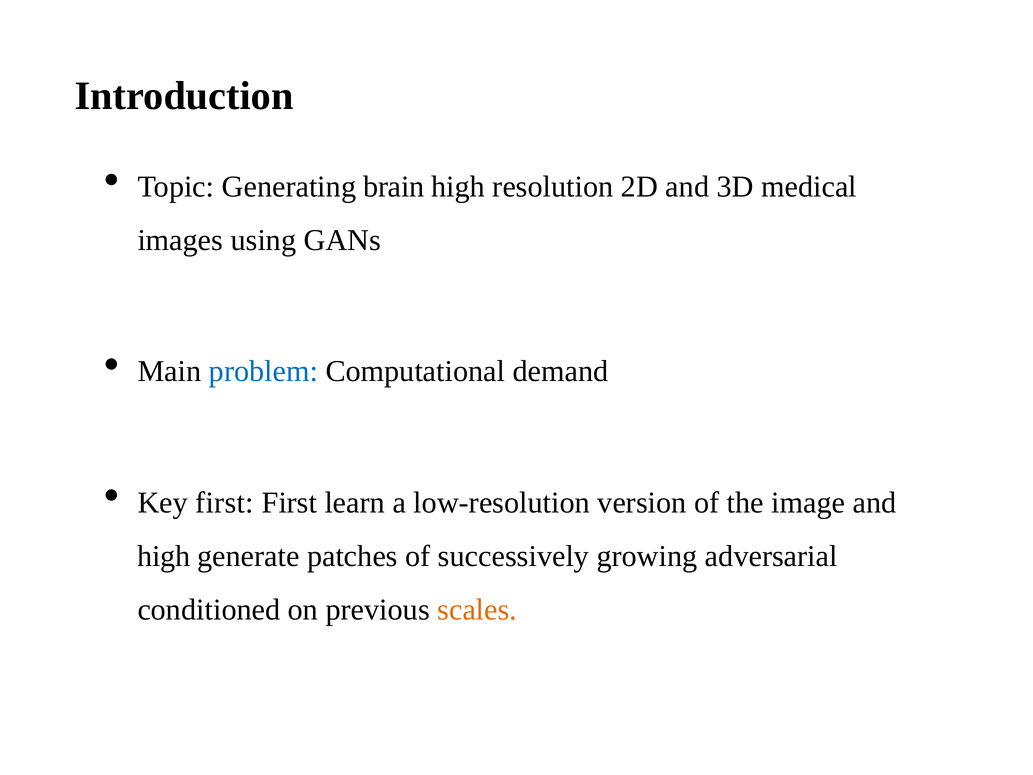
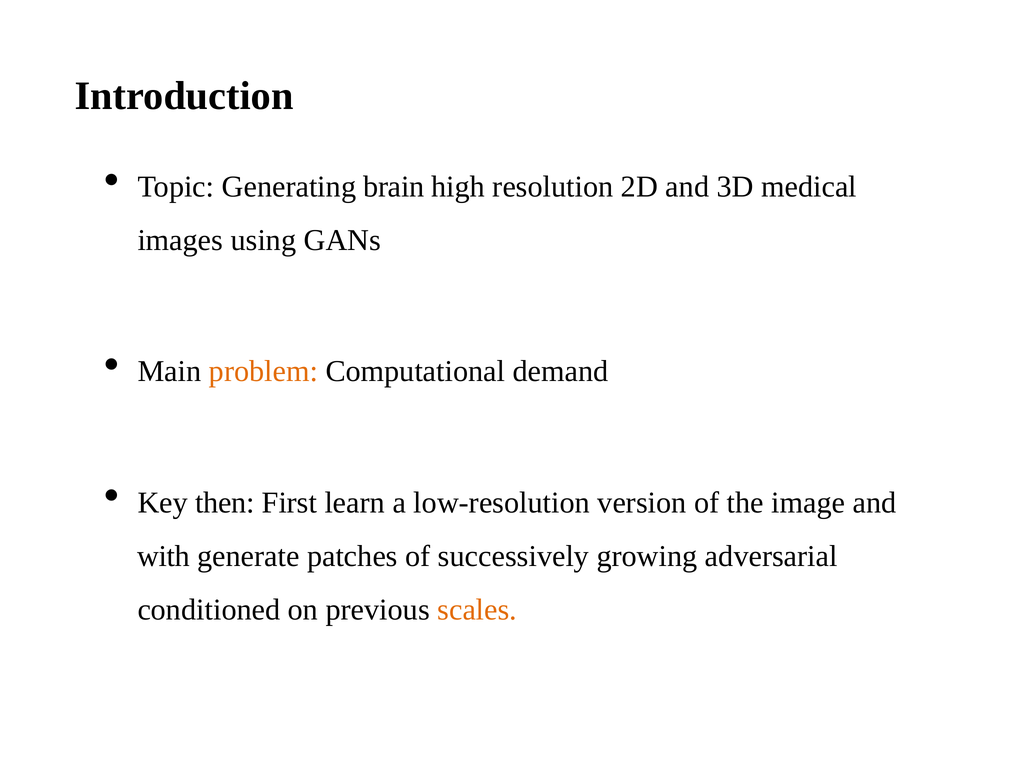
problem colour: blue -> orange
Key first: first -> then
high at (164, 556): high -> with
